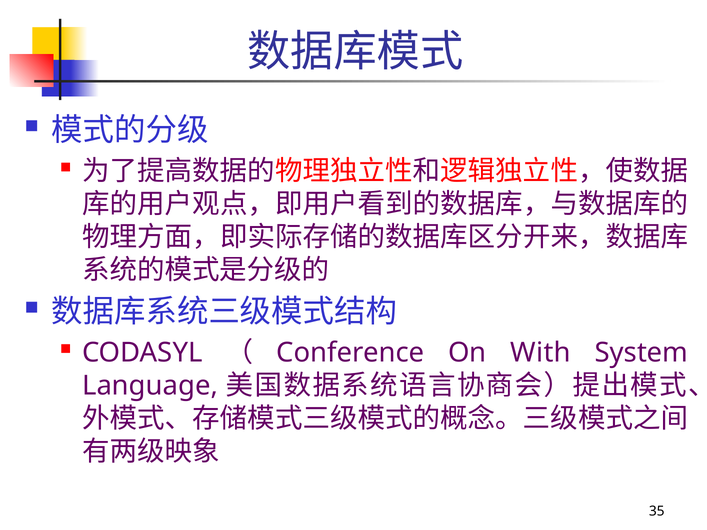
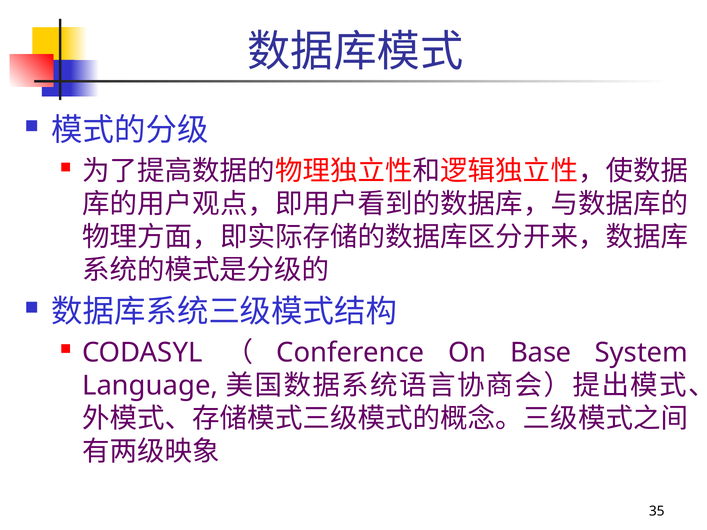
With: With -> Base
